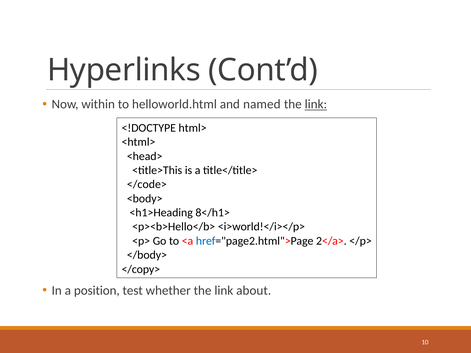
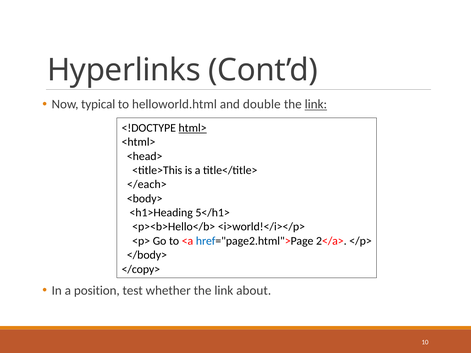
within: within -> typical
named: named -> double
html> underline: none -> present
</code>: </code> -> </each>
8</h1>: 8</h1> -> 5</h1>
